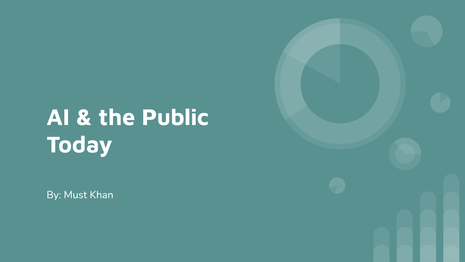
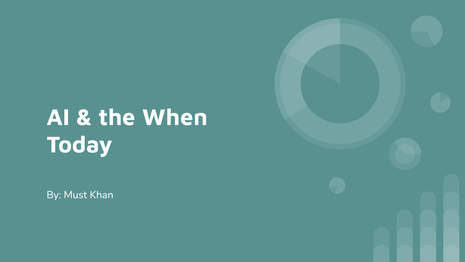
Public: Public -> When
